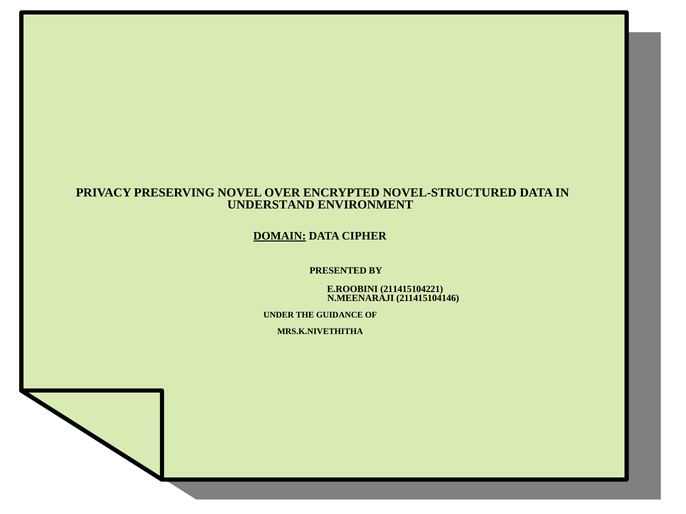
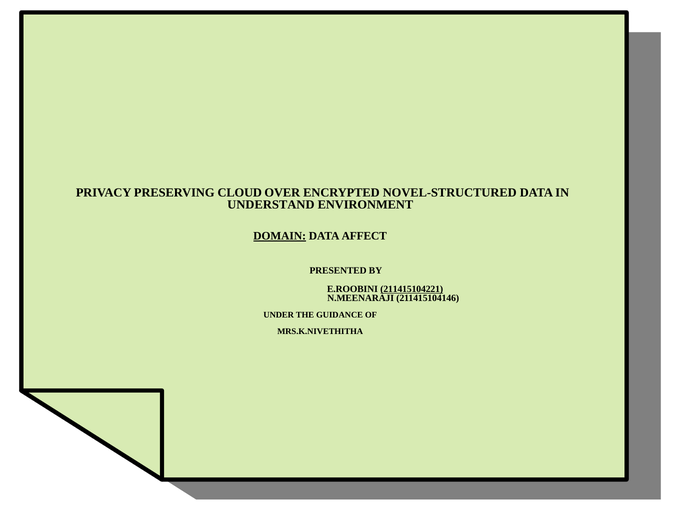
NOVEL: NOVEL -> CLOUD
CIPHER: CIPHER -> AFFECT
211415104221 underline: none -> present
